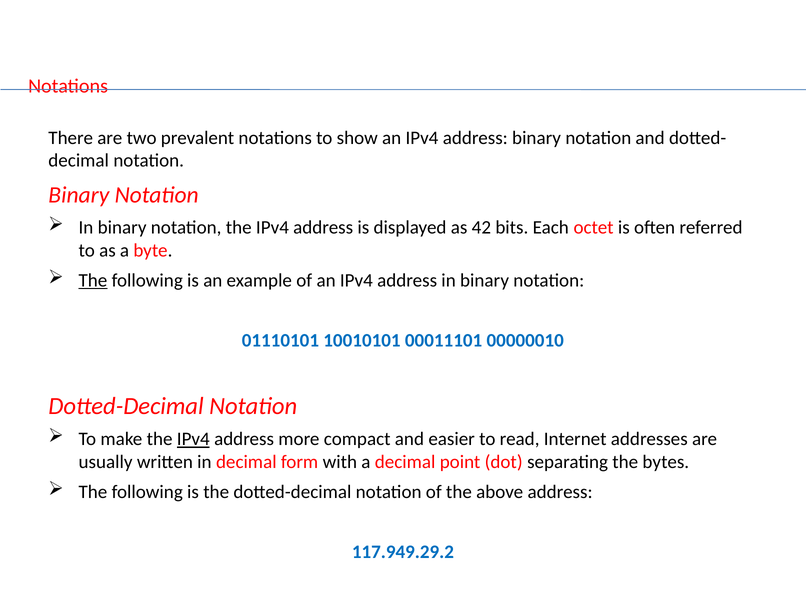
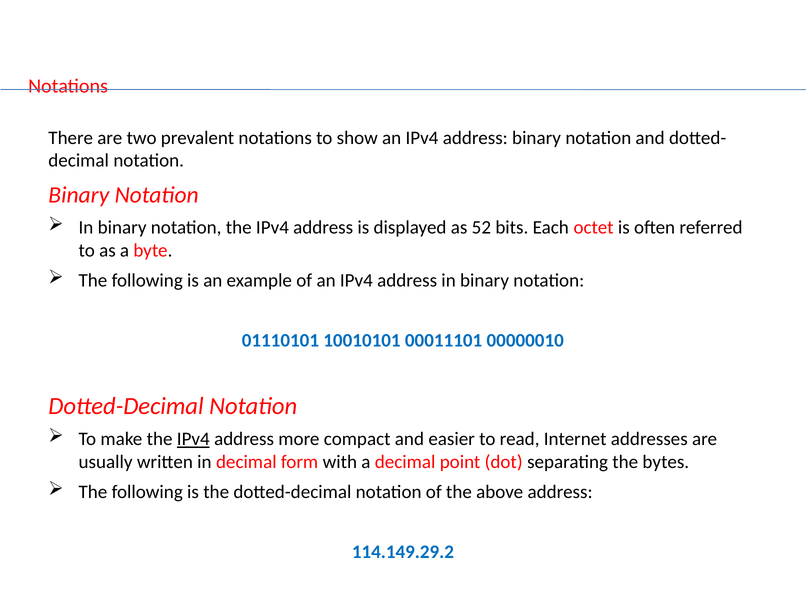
42: 42 -> 52
The at (93, 280) underline: present -> none
117.949.29.2: 117.949.29.2 -> 114.149.29.2
